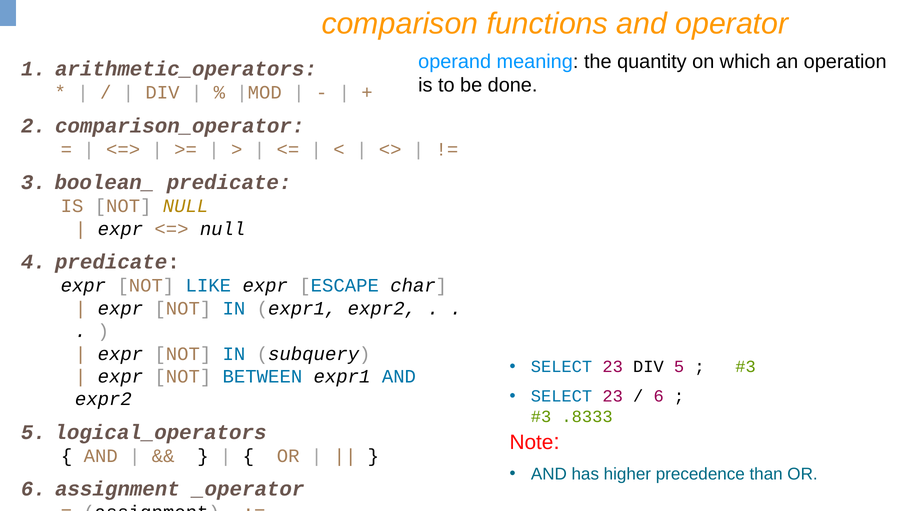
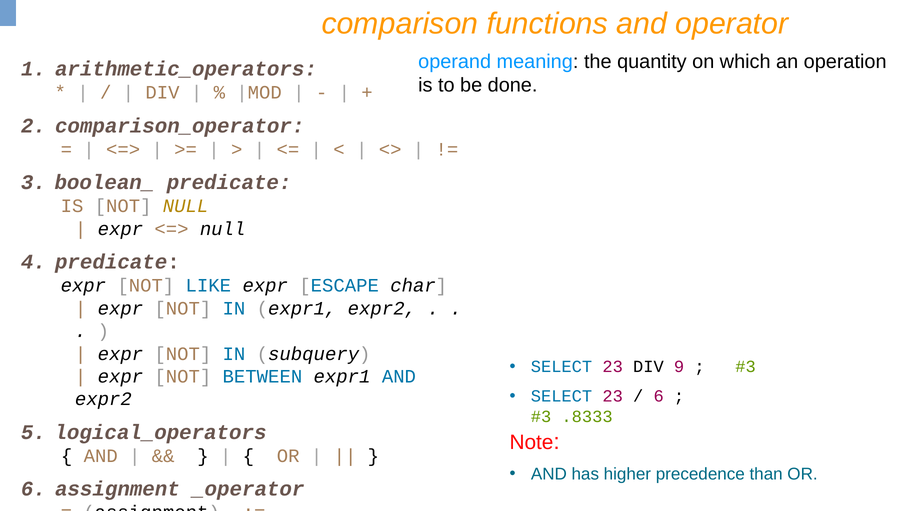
DIV 5: 5 -> 9
